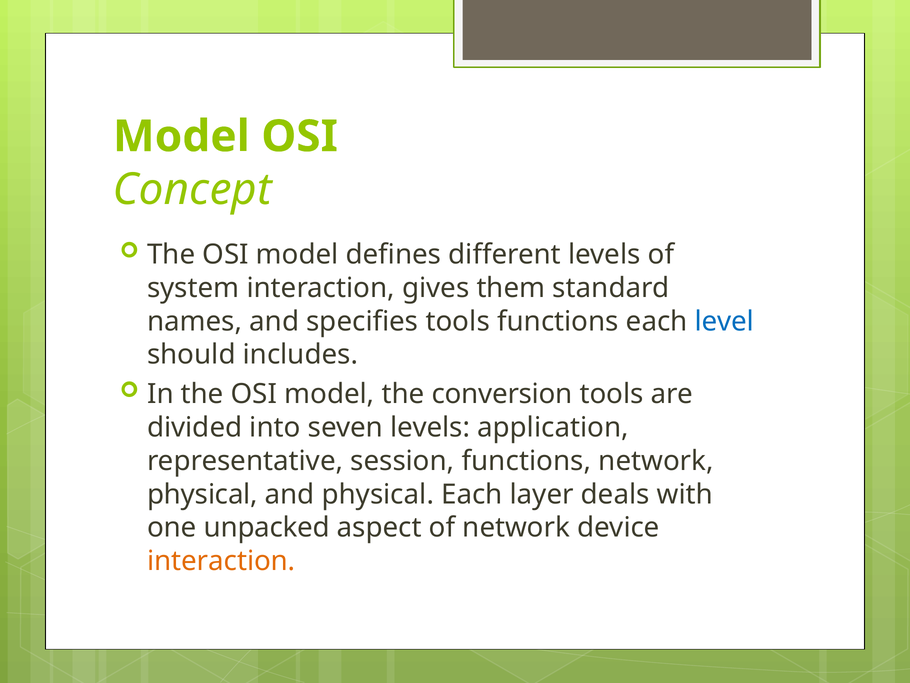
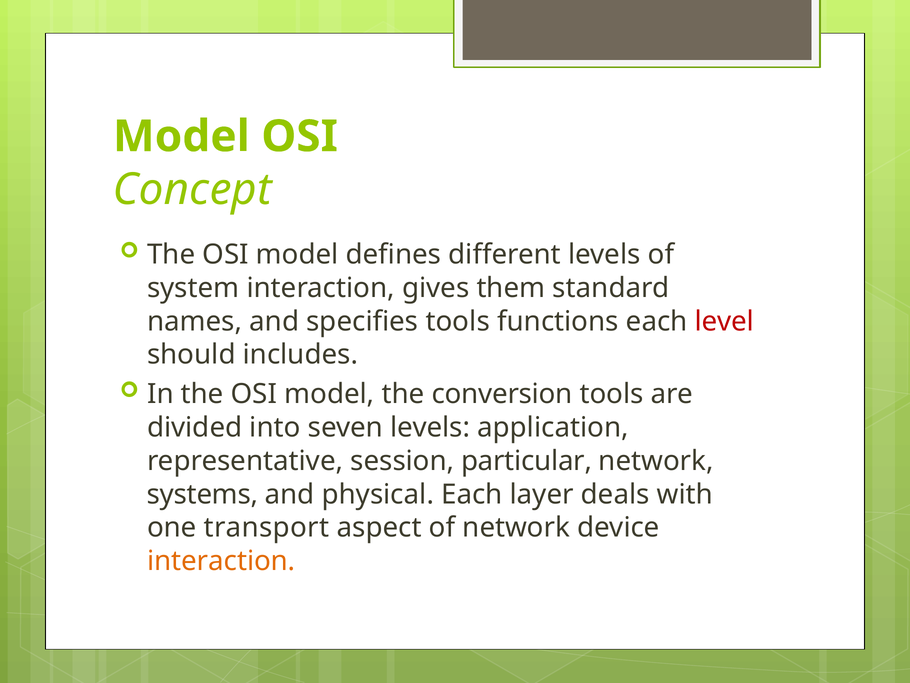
level colour: blue -> red
session functions: functions -> particular
physical at (202, 494): physical -> systems
unpacked: unpacked -> transport
